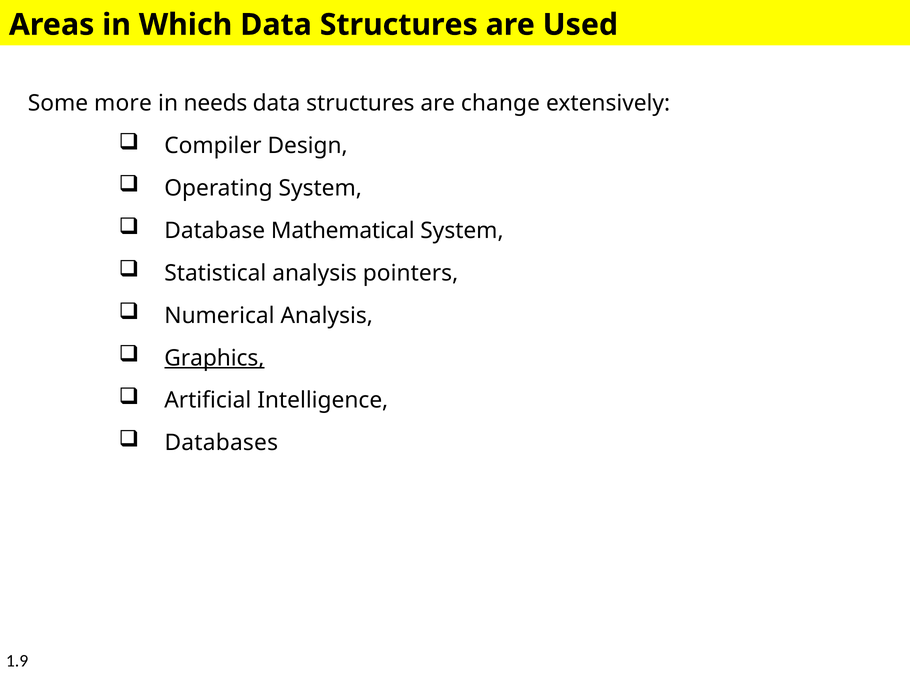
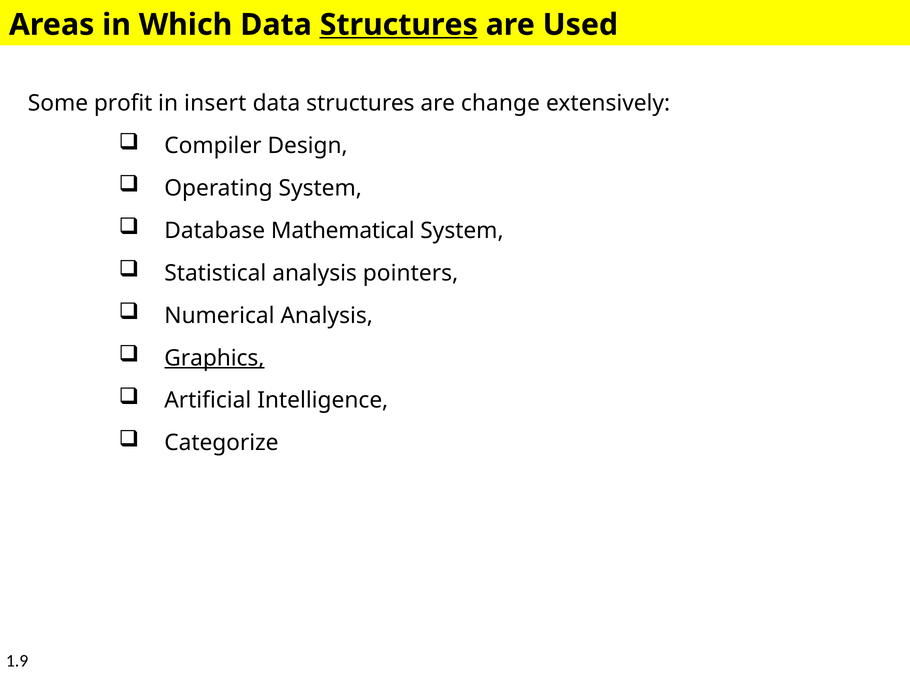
Structures at (399, 25) underline: none -> present
more: more -> profit
needs: needs -> insert
Databases: Databases -> Categorize
